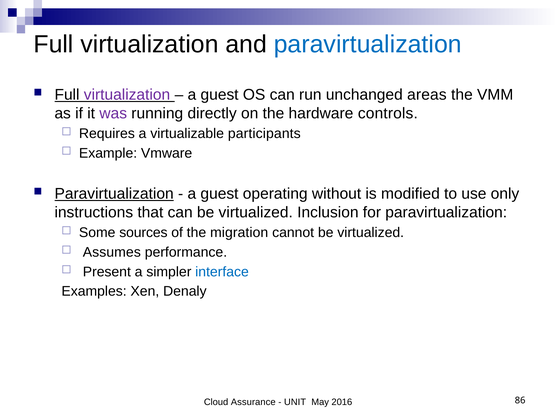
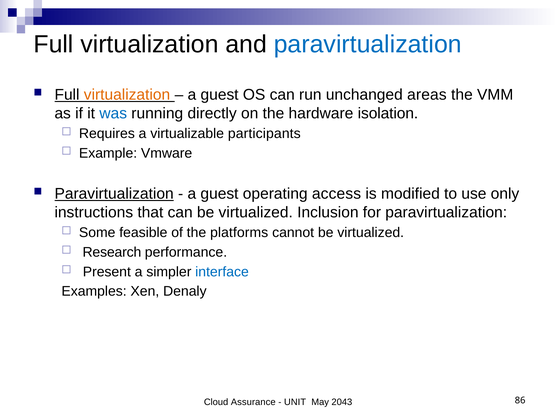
virtualization at (127, 95) colour: purple -> orange
was colour: purple -> blue
controls: controls -> isolation
without: without -> access
sources: sources -> feasible
migration: migration -> platforms
Assumes: Assumes -> Research
2016: 2016 -> 2043
